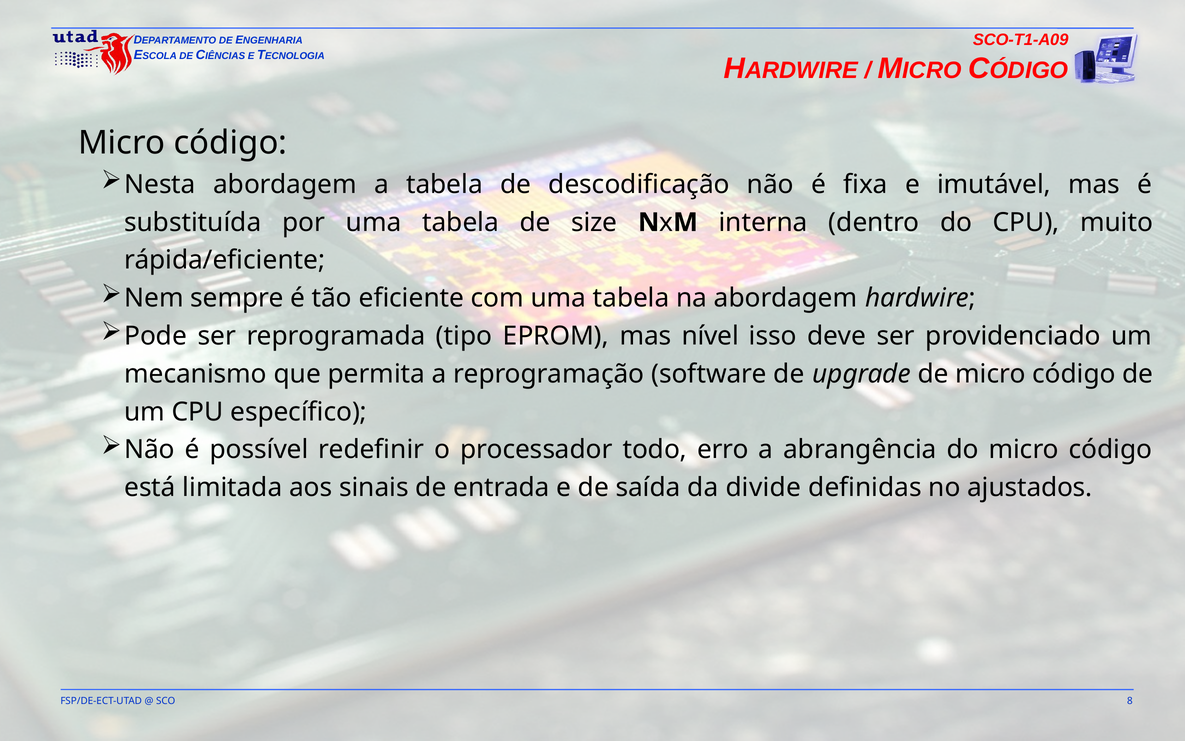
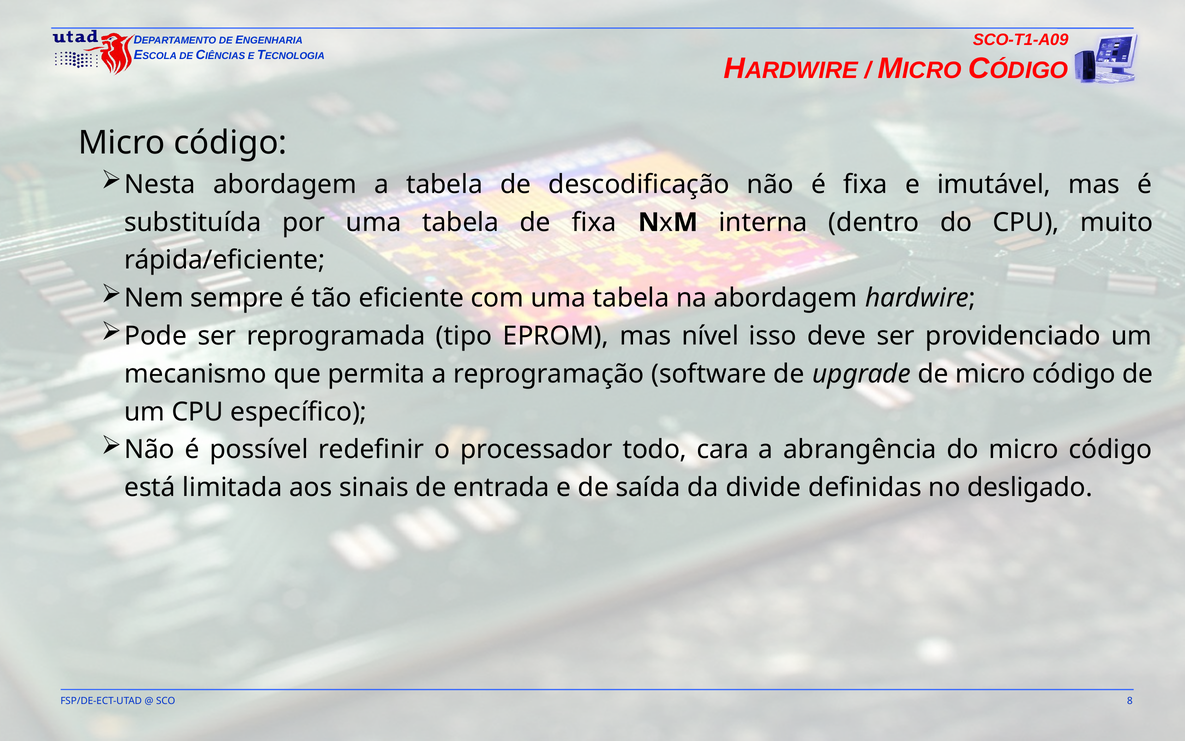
de size: size -> fixa
erro: erro -> cara
ajustados: ajustados -> desligado
